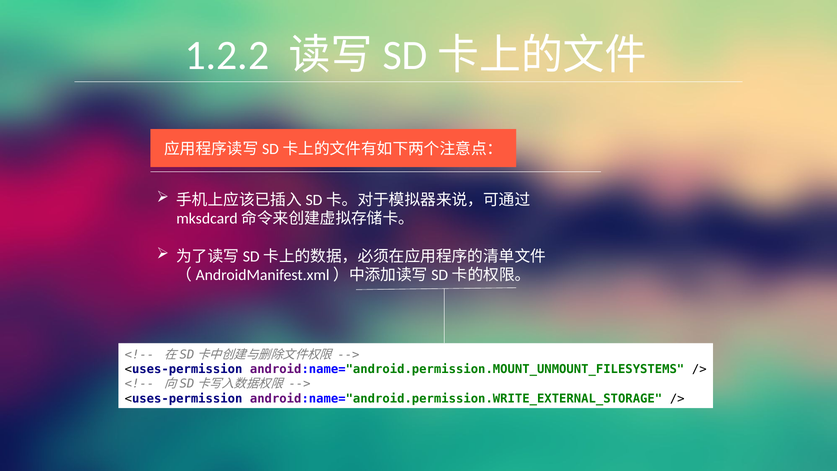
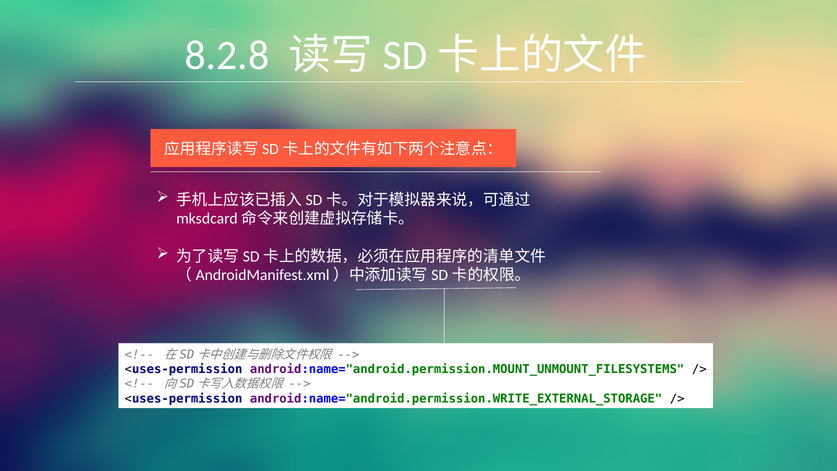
1.2.2: 1.2.2 -> 8.2.8
